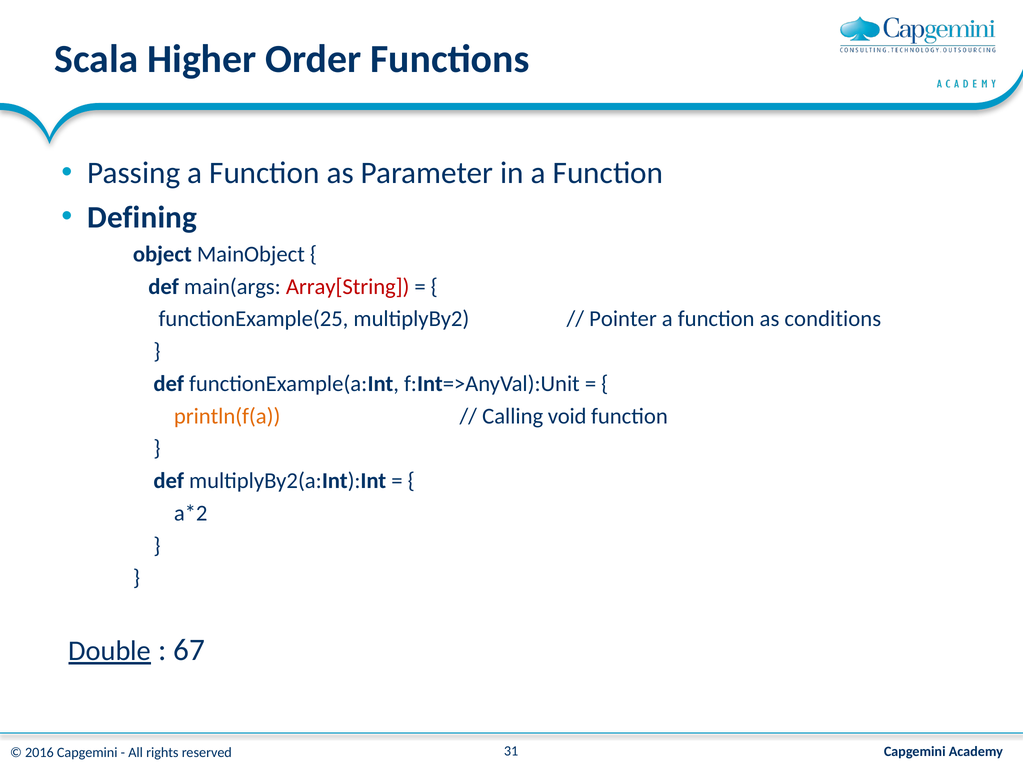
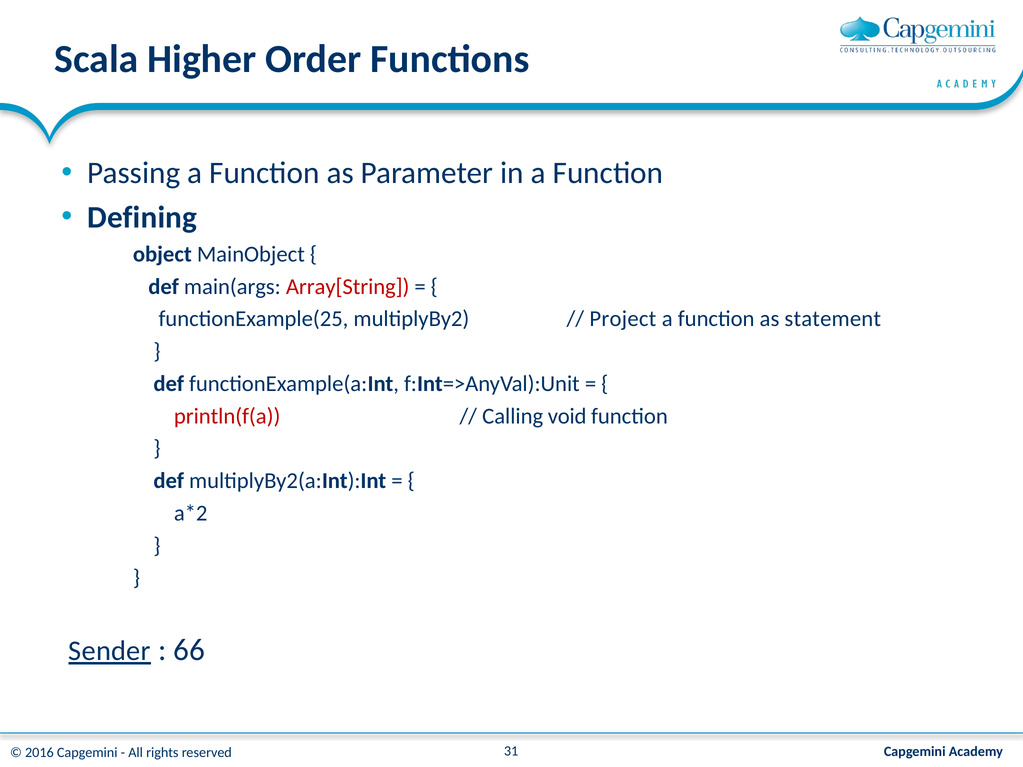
Pointer: Pointer -> Project
conditions: conditions -> statement
println(f(a colour: orange -> red
Double: Double -> Sender
67: 67 -> 66
